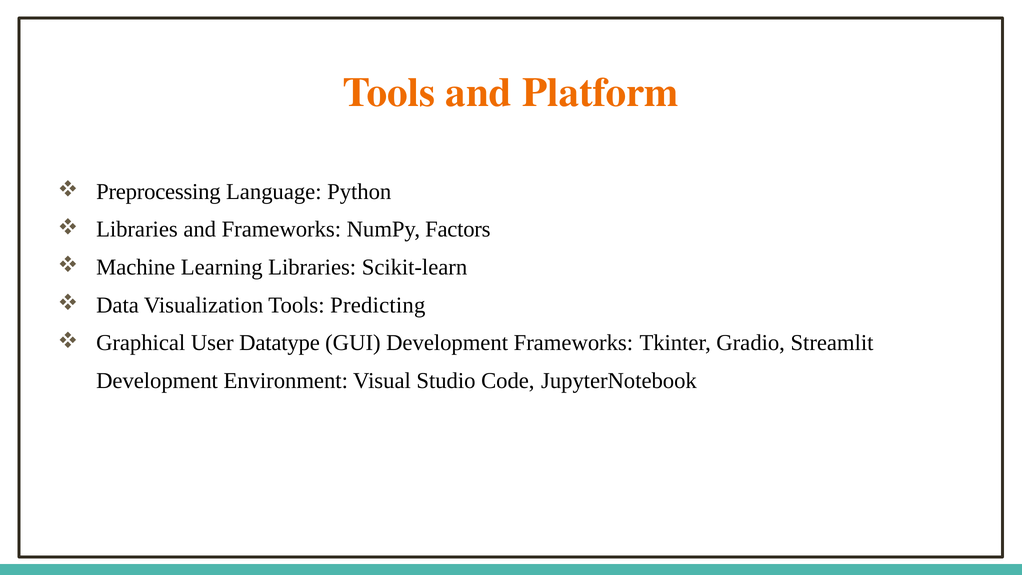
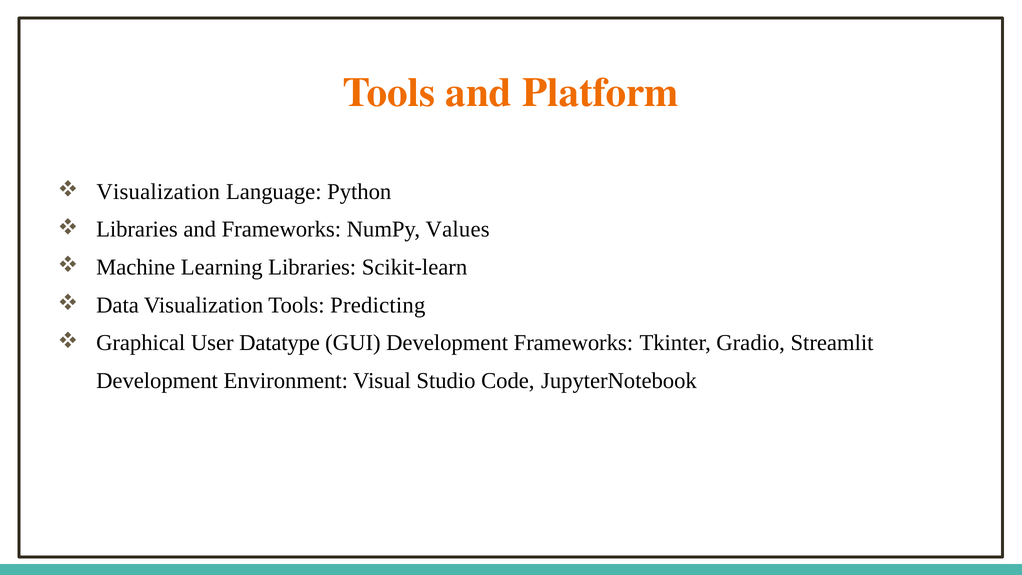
Preprocessing at (158, 192): Preprocessing -> Visualization
Factors: Factors -> Values
